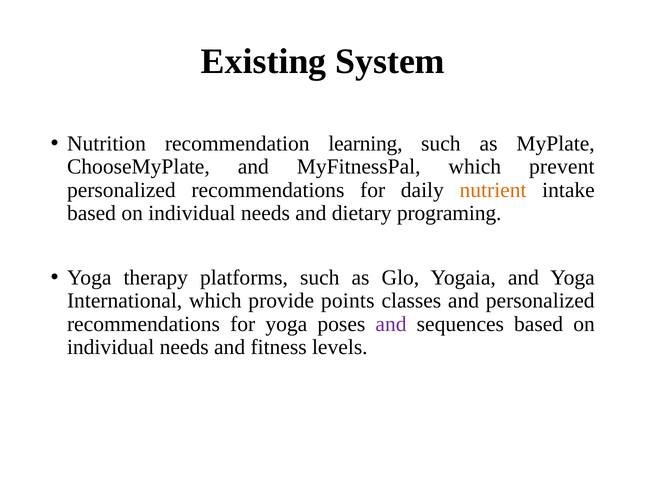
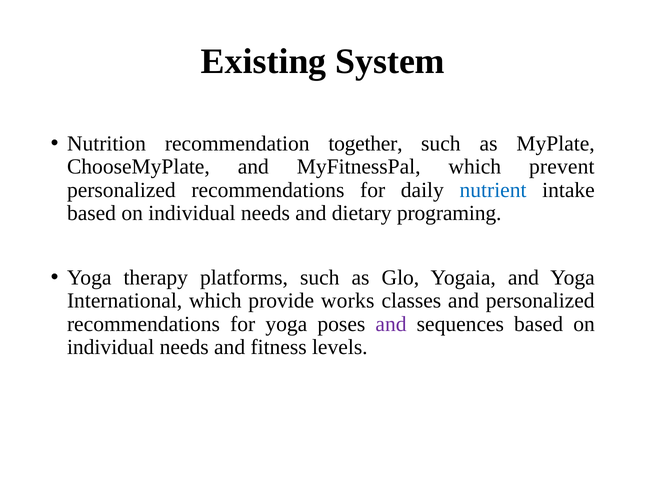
learning: learning -> together
nutrient colour: orange -> blue
points: points -> works
